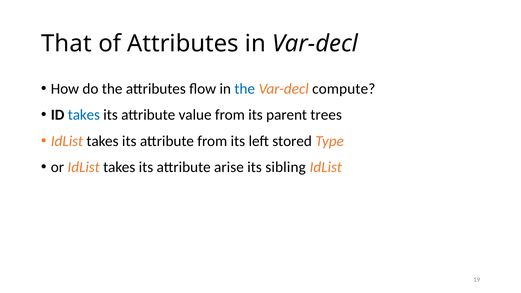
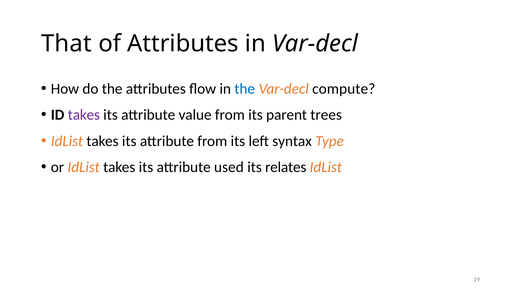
takes at (84, 115) colour: blue -> purple
stored: stored -> syntax
arise: arise -> used
sibling: sibling -> relates
